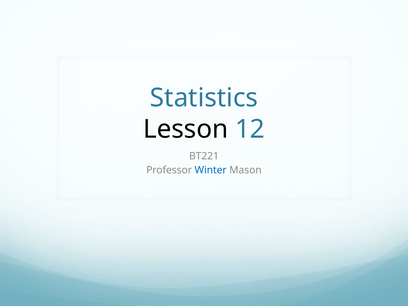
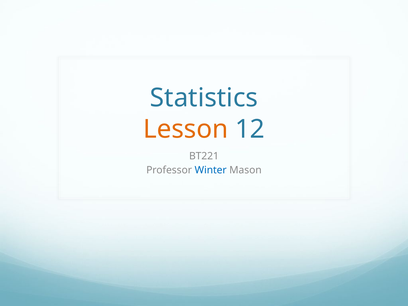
Lesson colour: black -> orange
